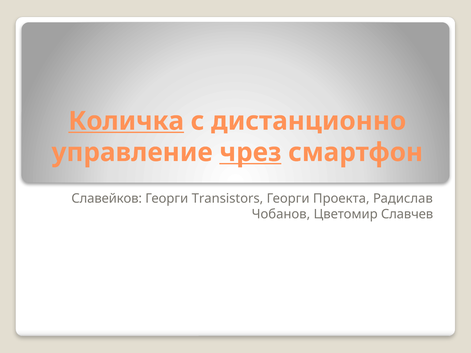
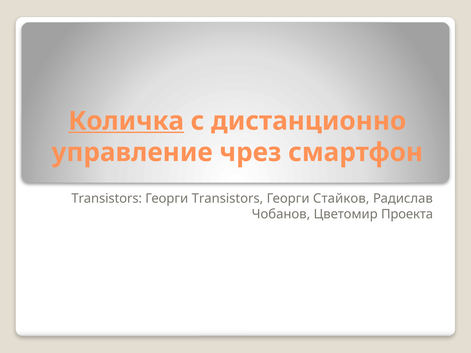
чрез underline: present -> none
Славейков at (107, 199): Славейков -> Transistors
Проекта: Проекта -> Стайков
Славчев: Славчев -> Проекта
